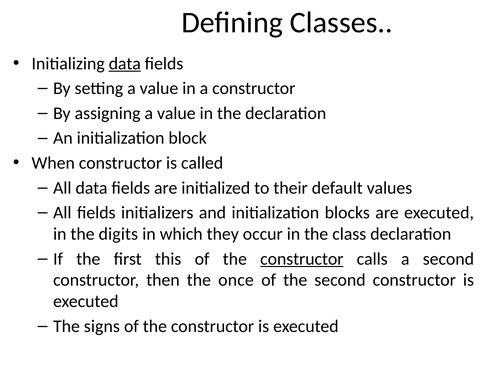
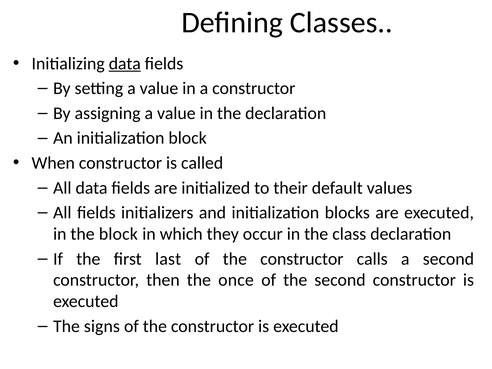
the digits: digits -> block
this: this -> last
constructor at (302, 259) underline: present -> none
